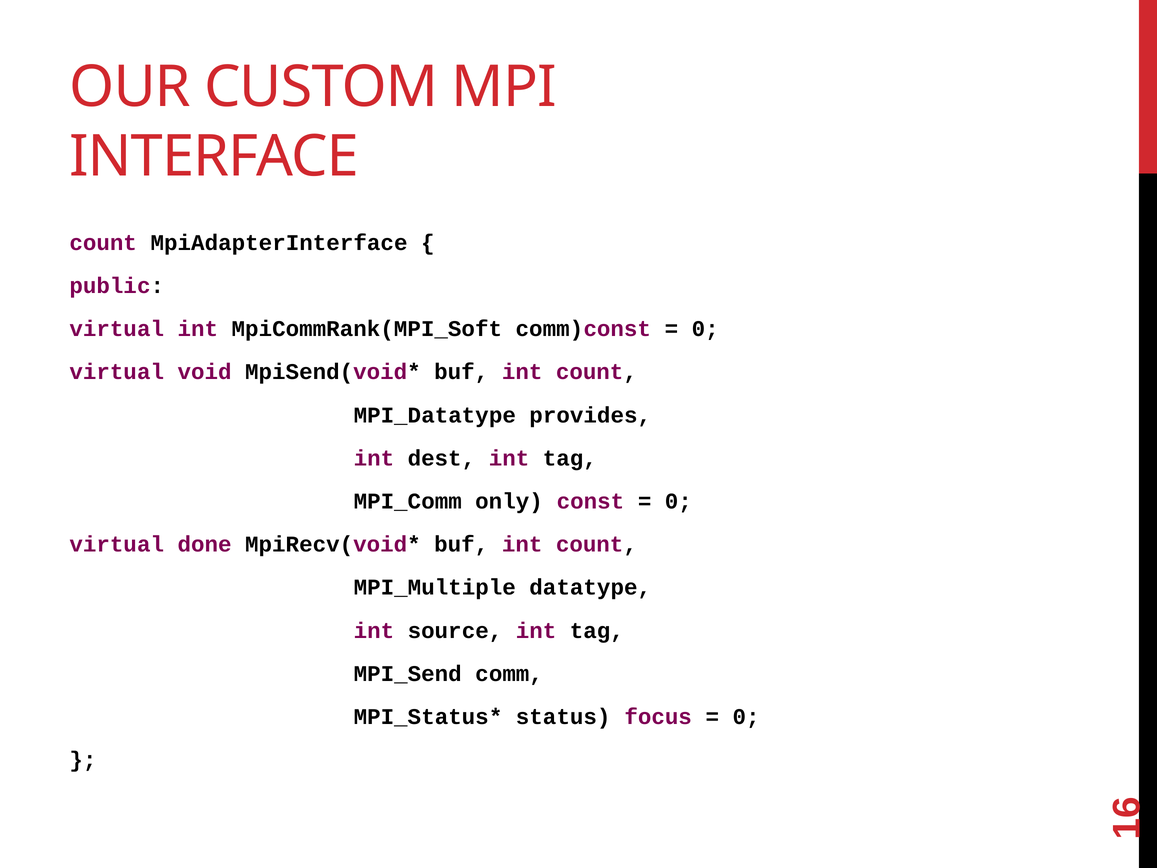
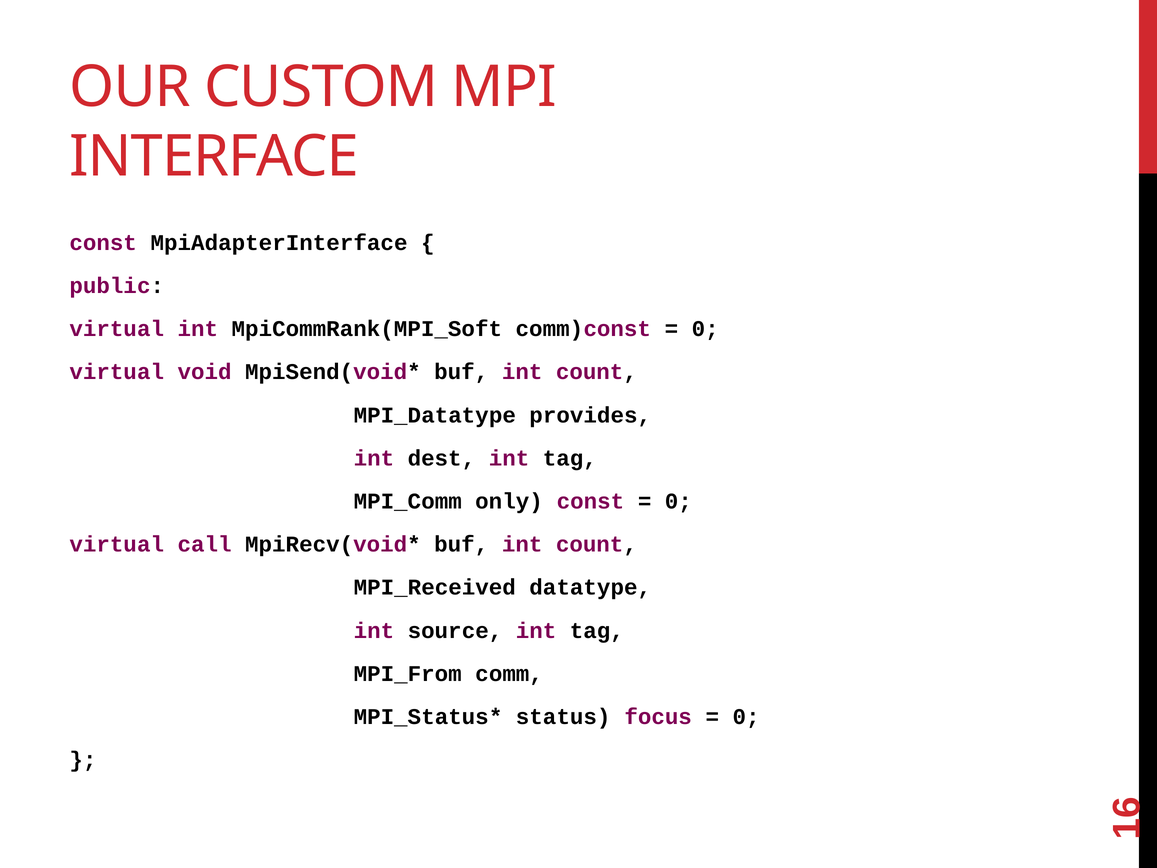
count at (103, 243): count -> const
done: done -> call
MPI_Multiple: MPI_Multiple -> MPI_Received
MPI_Send: MPI_Send -> MPI_From
